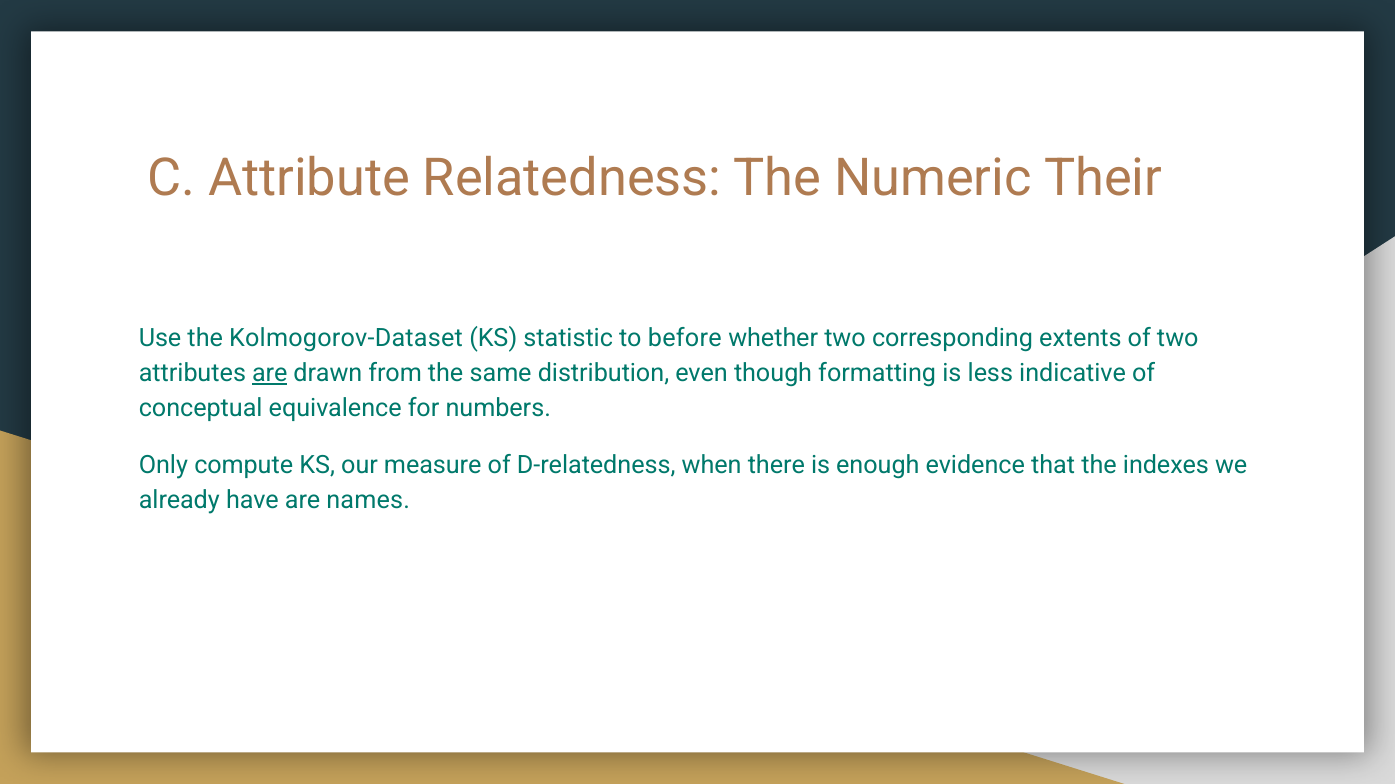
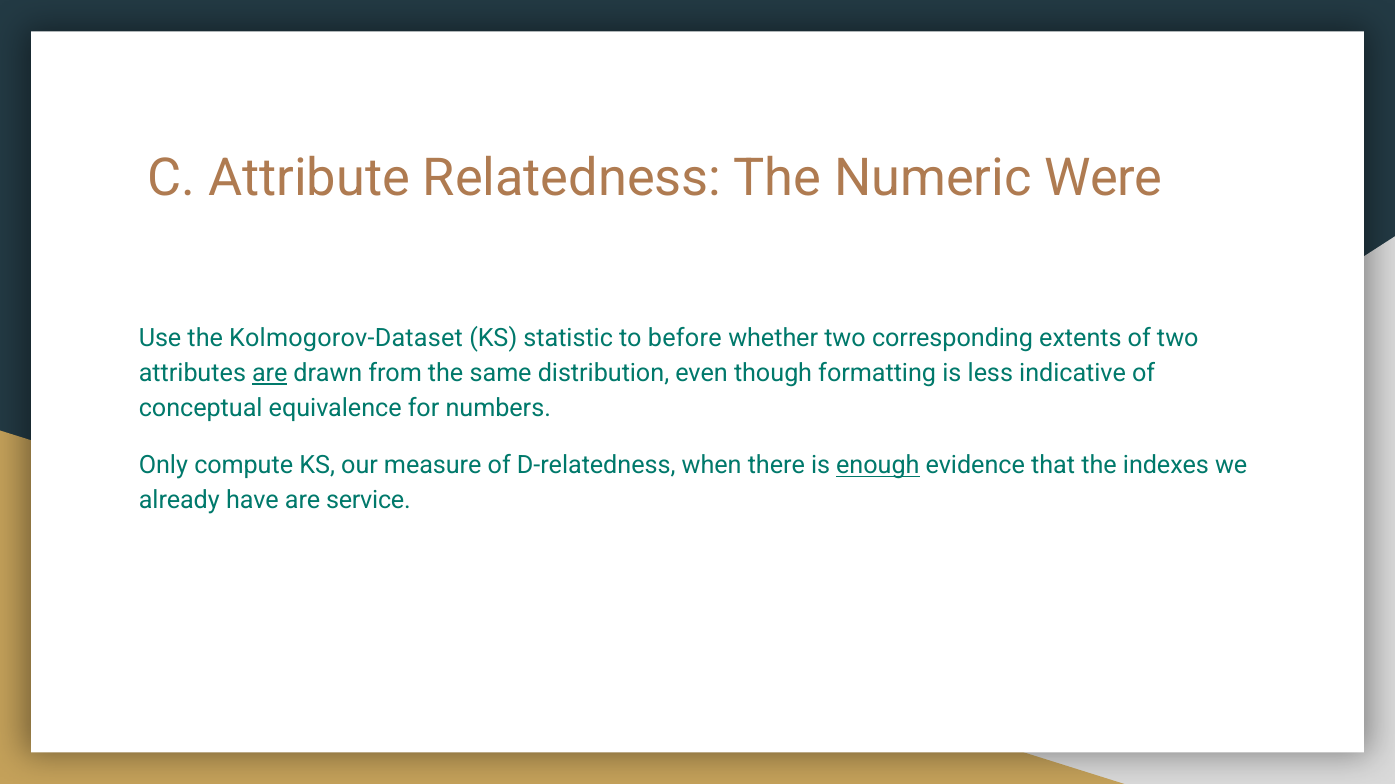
Their: Their -> Were
enough underline: none -> present
names: names -> service
